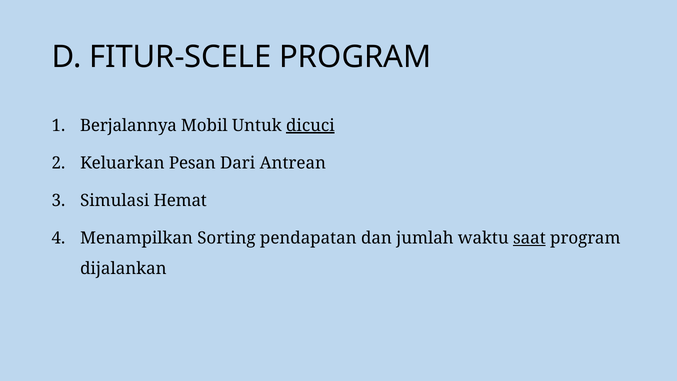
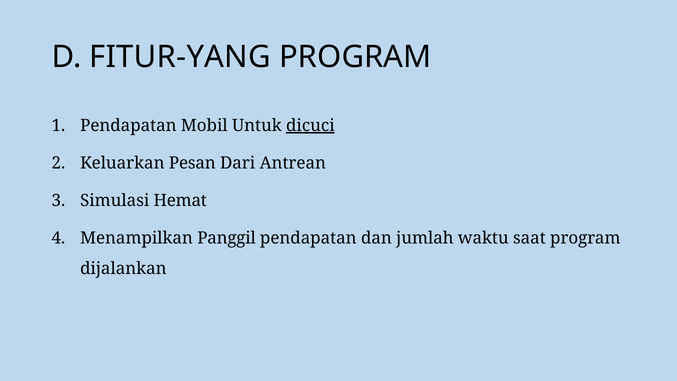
FITUR-SCELE: FITUR-SCELE -> FITUR-YANG
Berjalannya at (128, 125): Berjalannya -> Pendapatan
Sorting: Sorting -> Panggil
saat underline: present -> none
